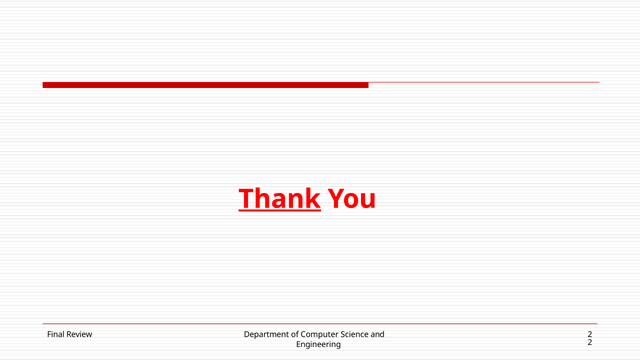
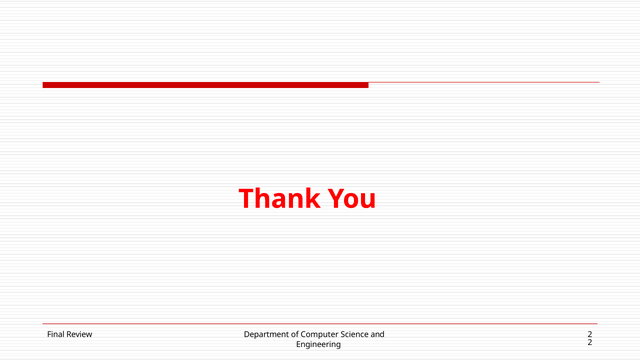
Thank underline: present -> none
